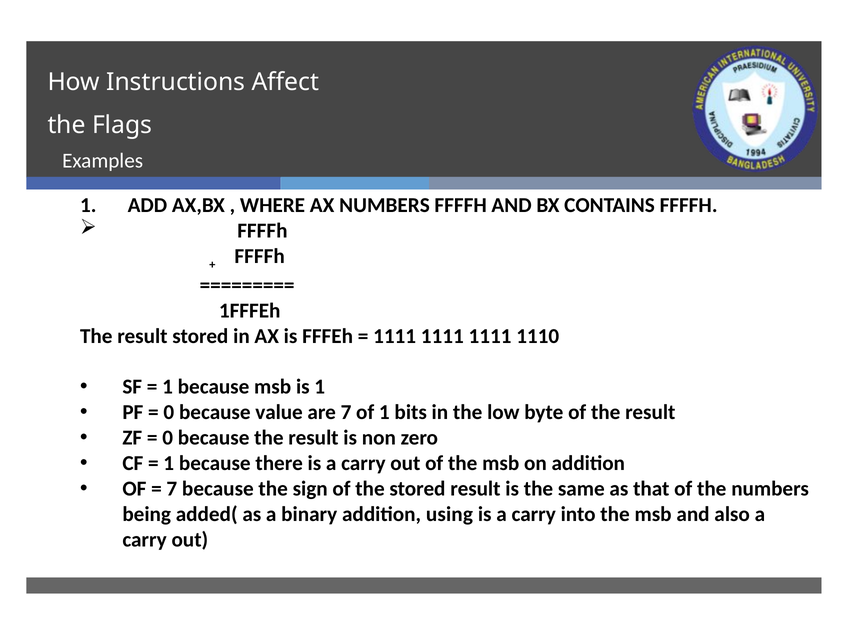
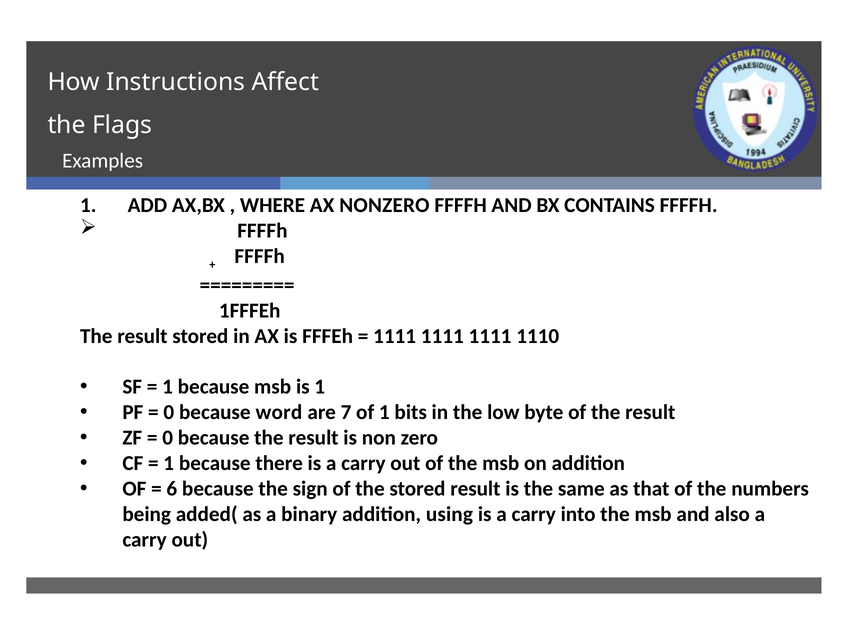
AX NUMBERS: NUMBERS -> NONZERO
value: value -> word
7 at (172, 489): 7 -> 6
